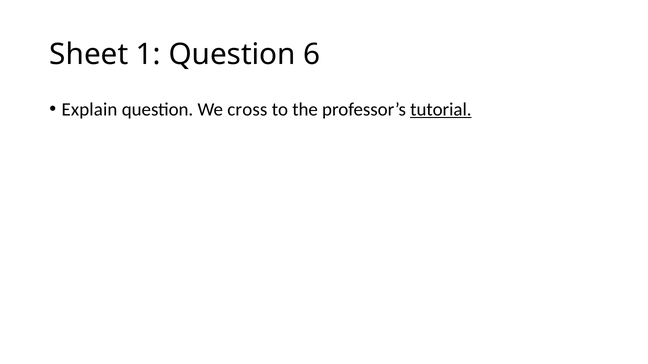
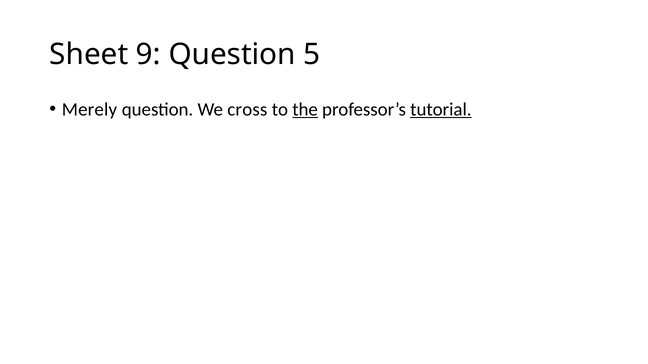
1: 1 -> 9
6: 6 -> 5
Explain: Explain -> Merely
the underline: none -> present
